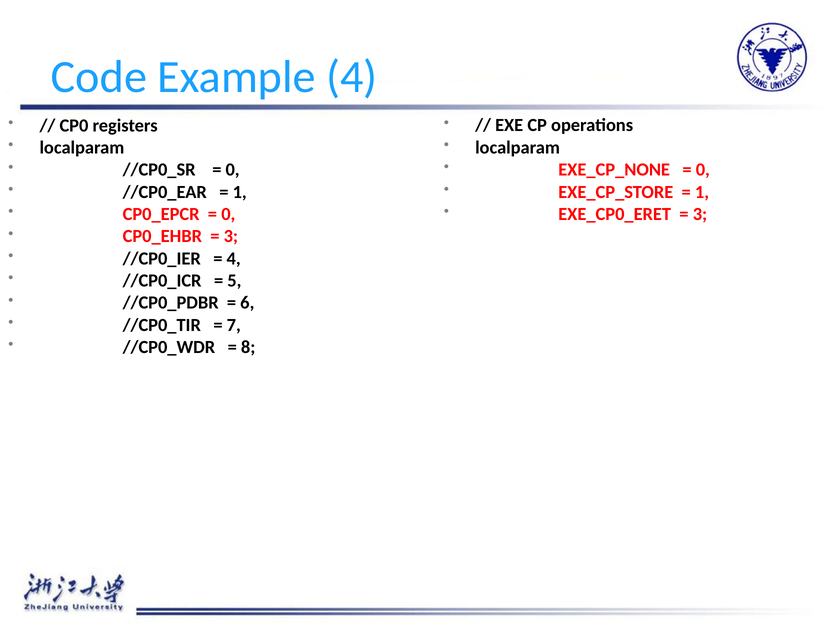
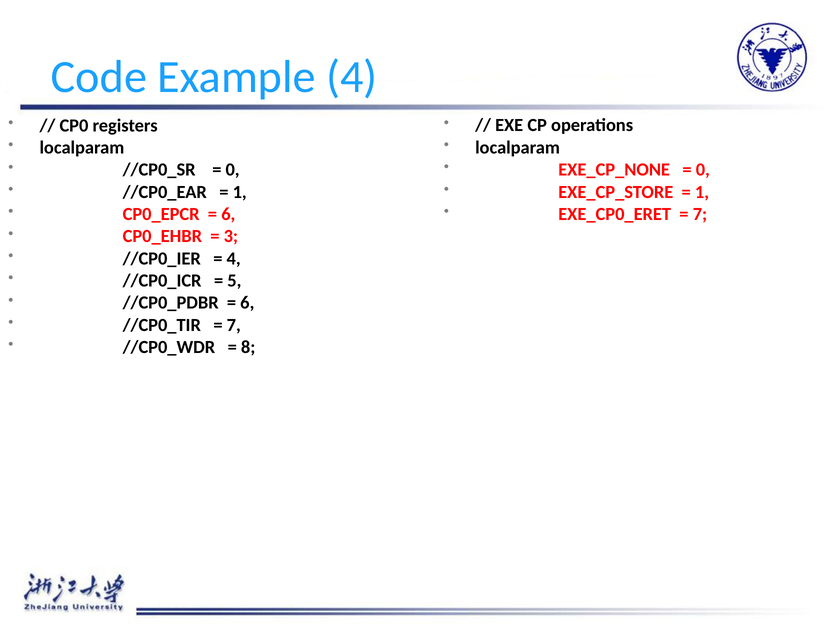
0 at (228, 214): 0 -> 6
3 at (700, 214): 3 -> 7
